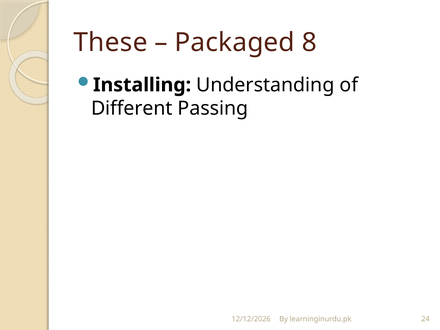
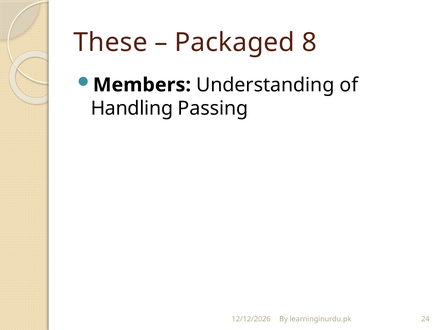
Installing: Installing -> Members
Different: Different -> Handling
